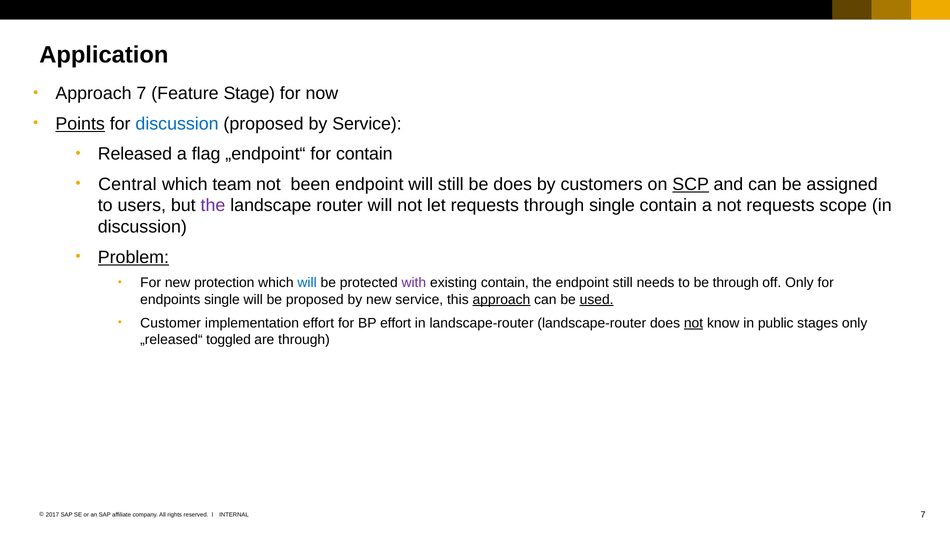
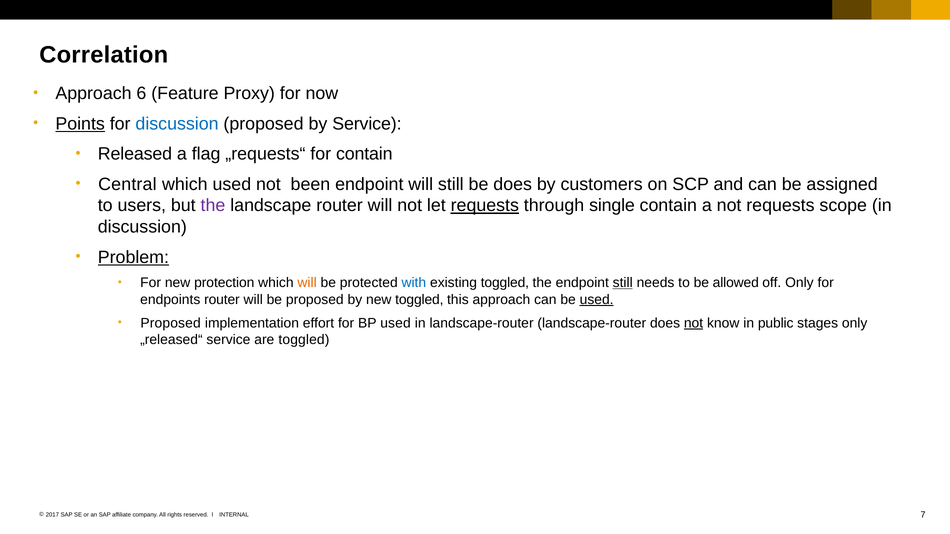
Application: Application -> Correlation
Approach 7: 7 -> 6
Stage: Stage -> Proxy
„endpoint“: „endpoint“ -> „requests“
which team: team -> used
SCP underline: present -> none
requests at (485, 206) underline: none -> present
will at (307, 283) colour: blue -> orange
with colour: purple -> blue
existing contain: contain -> toggled
still at (623, 283) underline: none -> present
be through: through -> allowed
endpoints single: single -> router
new service: service -> toggled
approach at (501, 300) underline: present -> none
Customer at (171, 323): Customer -> Proposed
BP effort: effort -> used
„released“ toggled: toggled -> service
are through: through -> toggled
